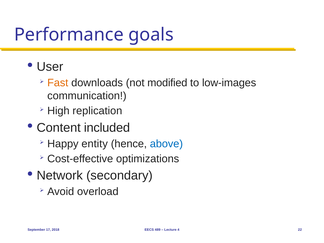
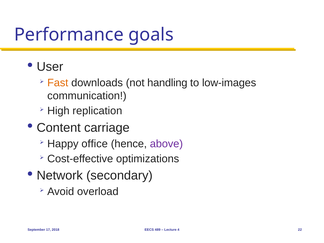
modified: modified -> handling
included: included -> carriage
entity: entity -> office
above colour: blue -> purple
